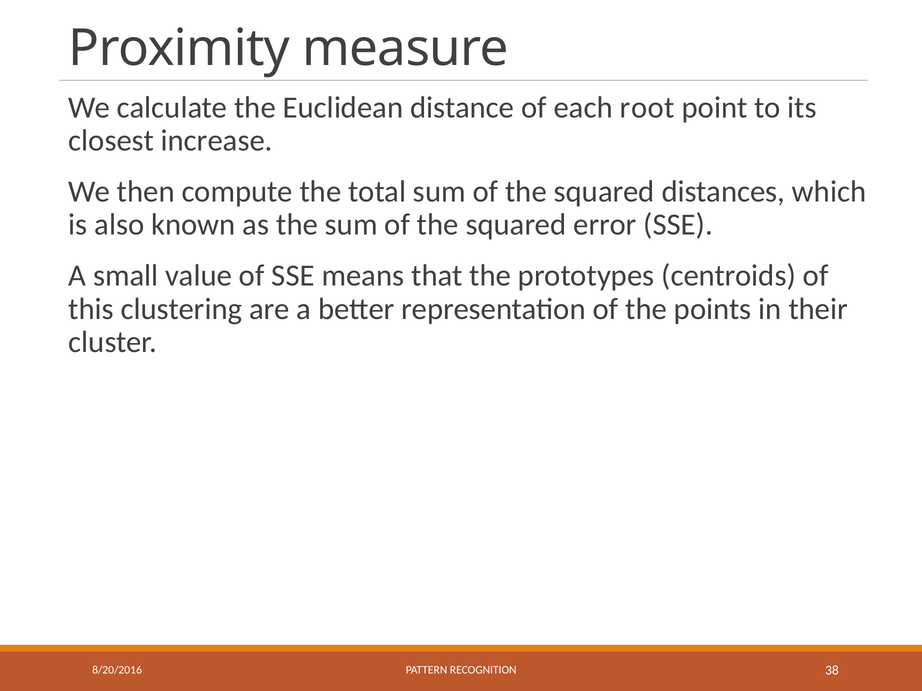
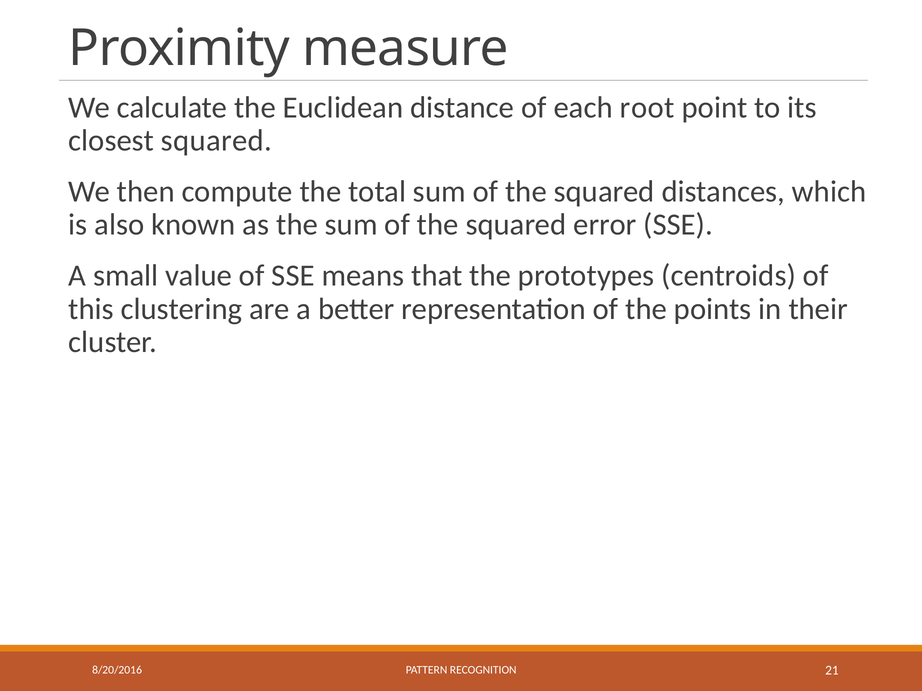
closest increase: increase -> squared
38: 38 -> 21
